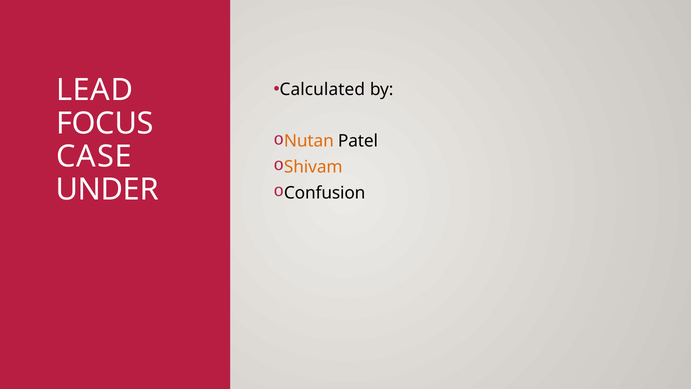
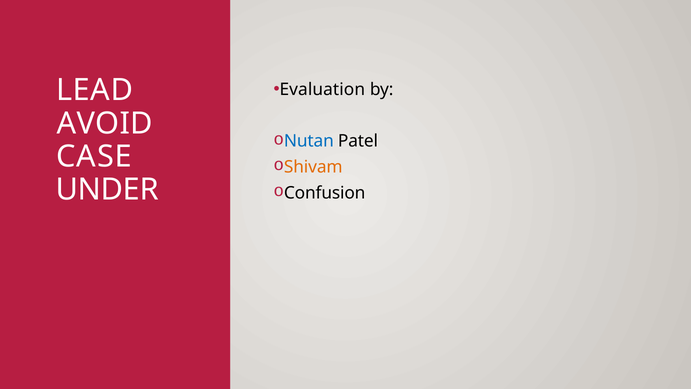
Calculated: Calculated -> Evaluation
FOCUS: FOCUS -> AVOID
Nutan colour: orange -> blue
